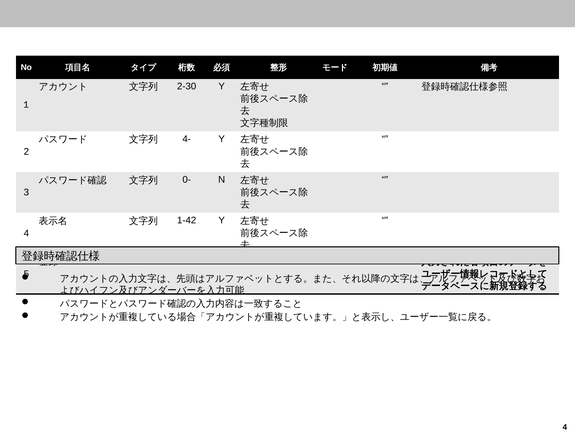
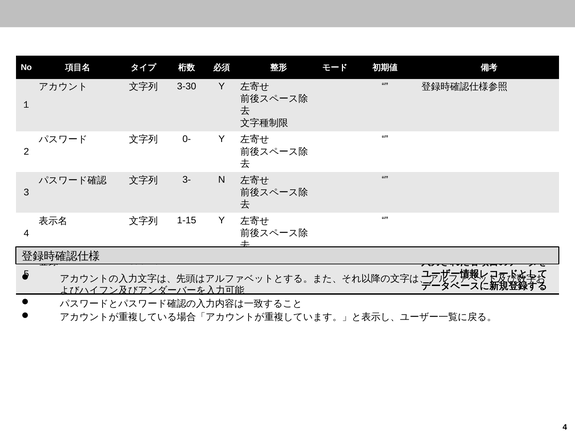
2-30: 2-30 -> 3-30
4-: 4- -> 0-
0-: 0- -> 3-
1-42: 1-42 -> 1-15
